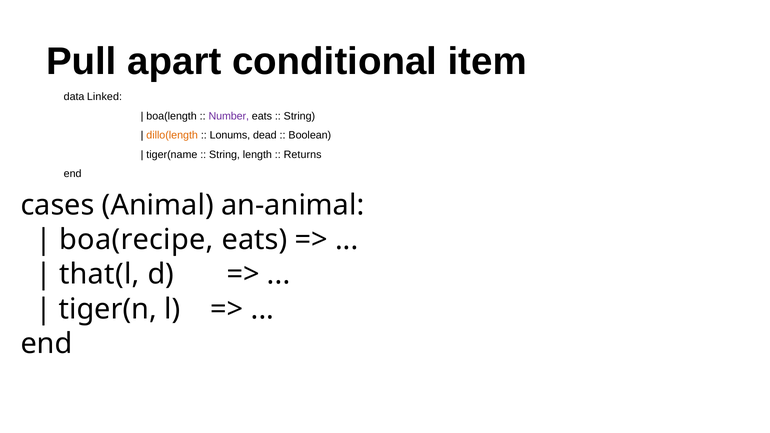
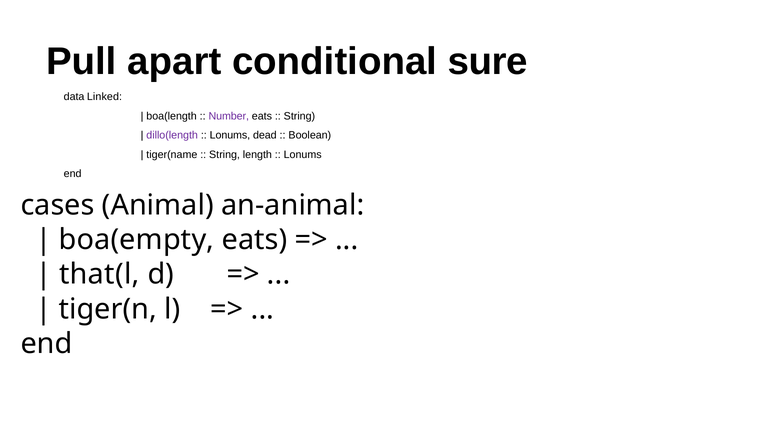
item: item -> sure
dillo(length colour: orange -> purple
Returns at (303, 155): Returns -> Lonums
boa(recipe: boa(recipe -> boa(empty
